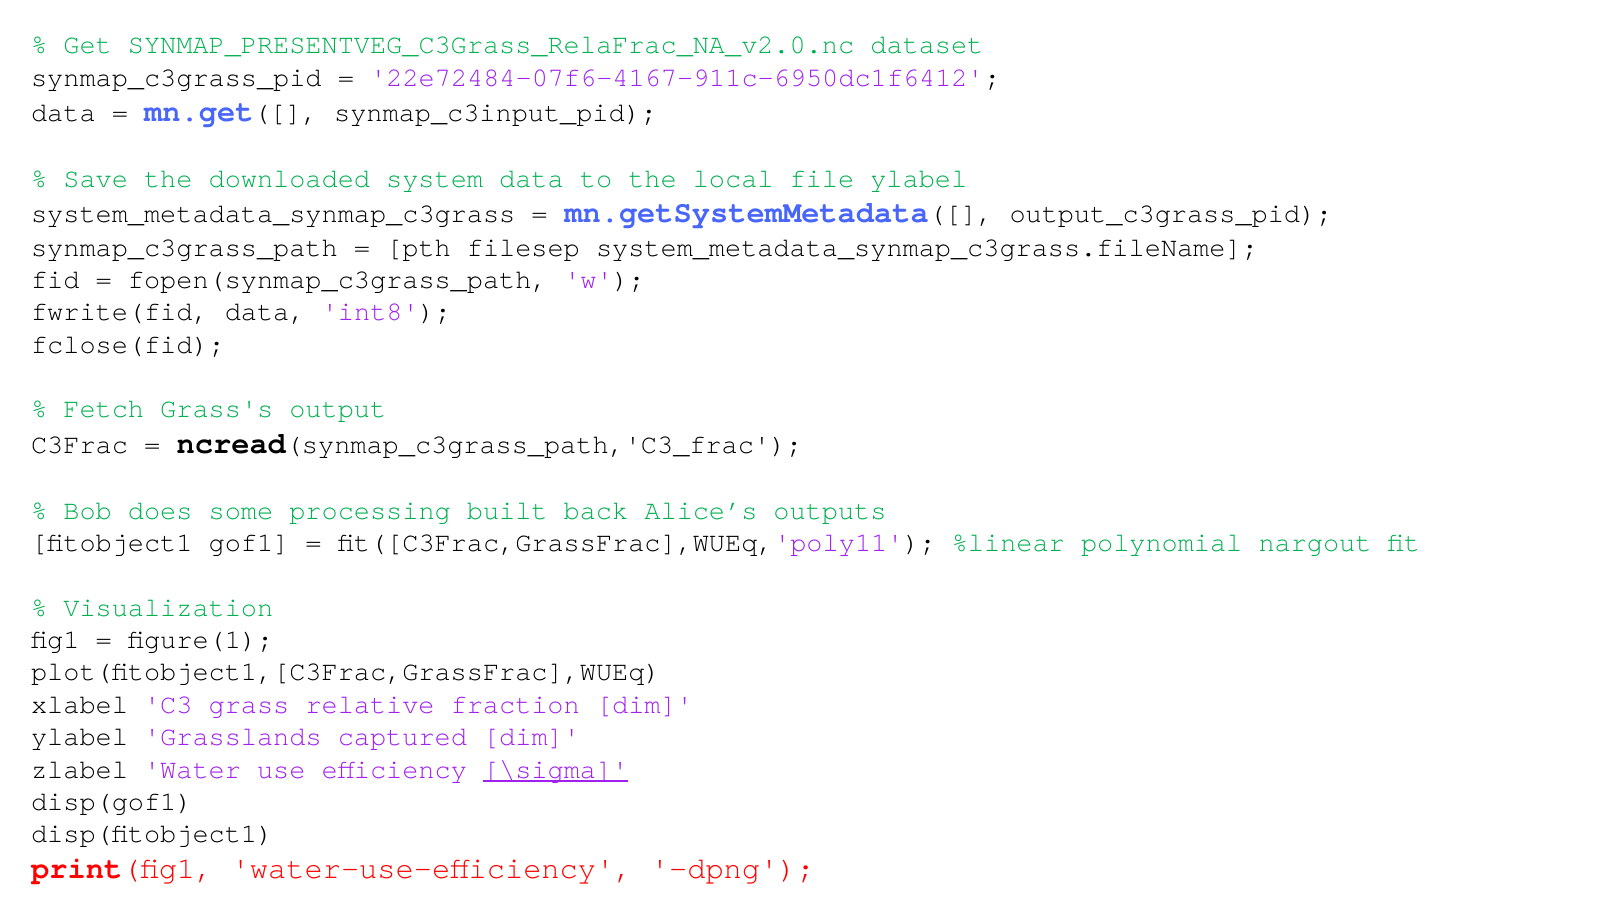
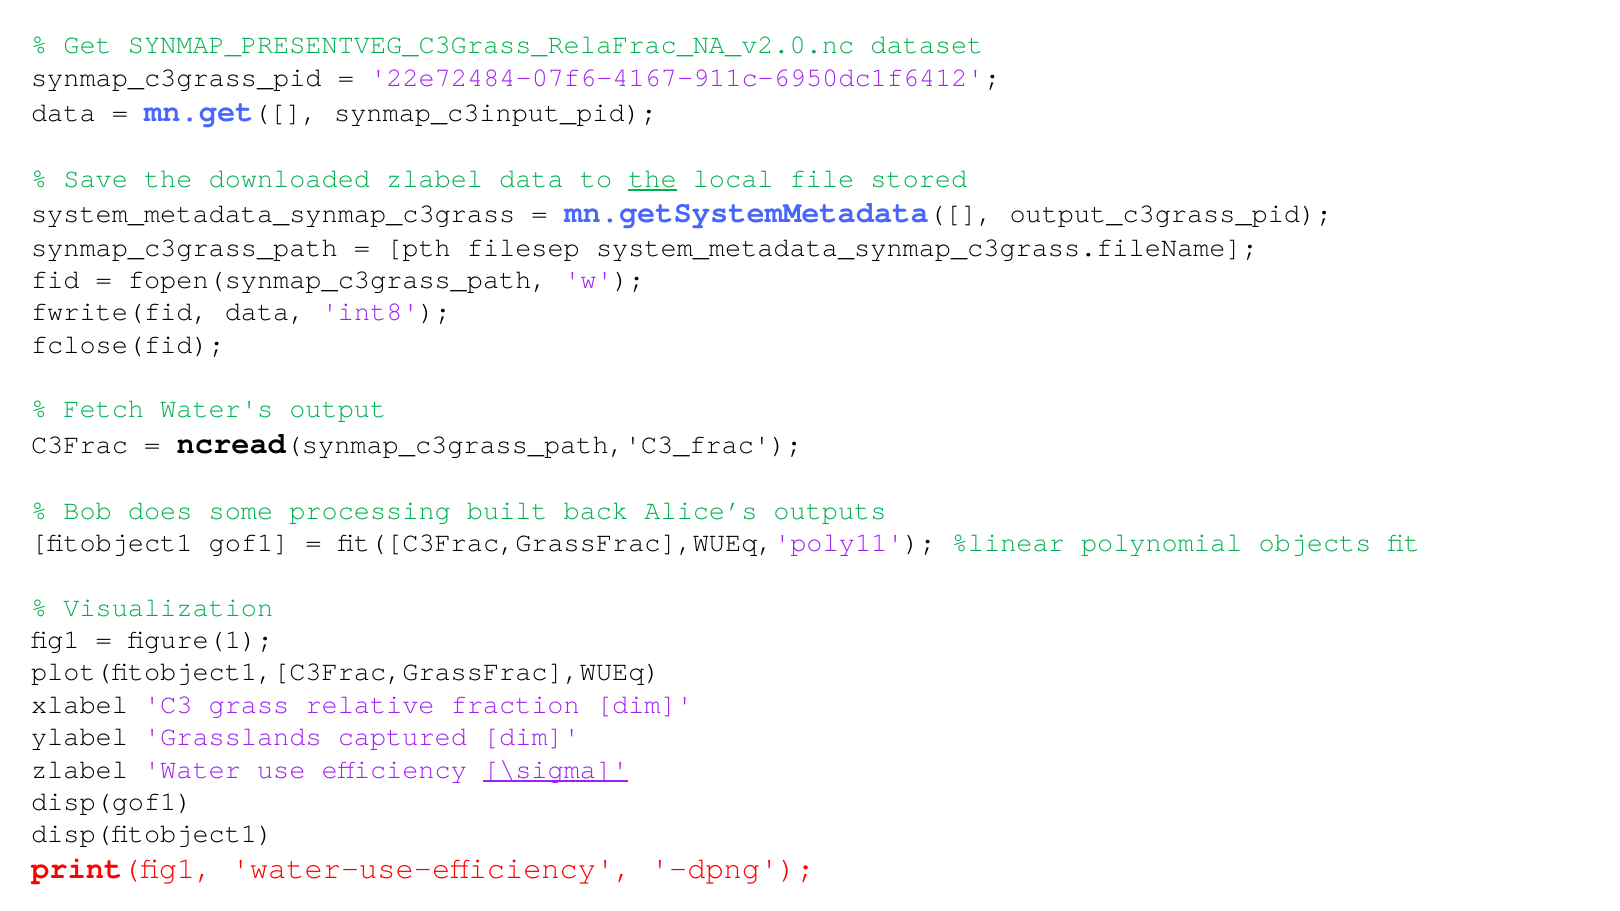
downloaded system: system -> zlabel
the at (653, 178) underline: none -> present
file ylabel: ylabel -> stored
Grass's: Grass's -> Water's
nargout: nargout -> objects
